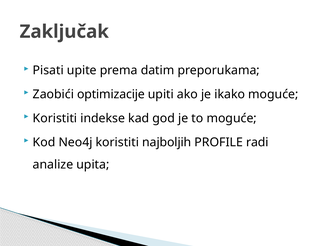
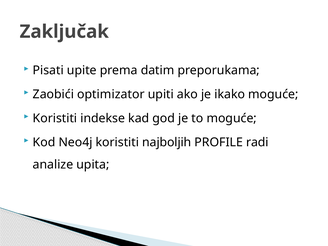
optimizacije: optimizacije -> optimizator
